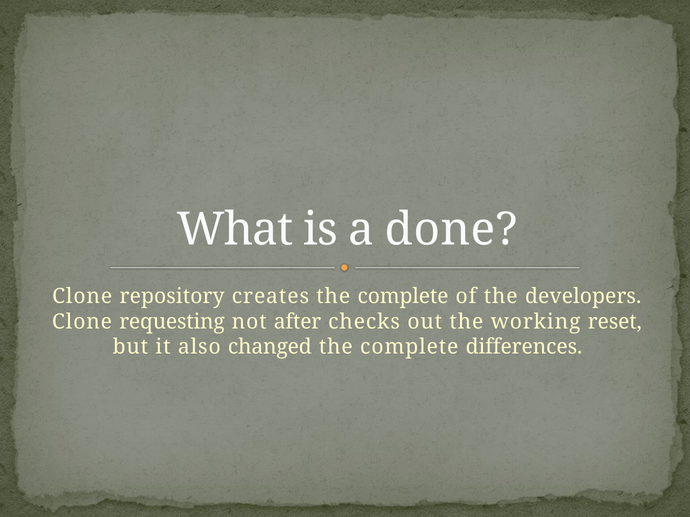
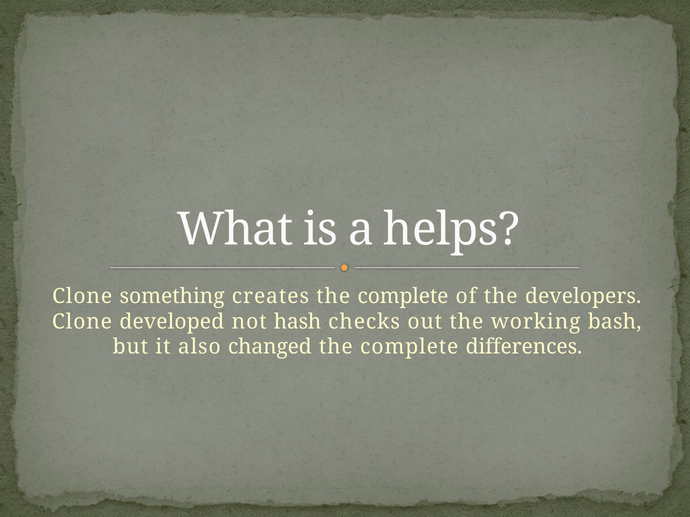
done: done -> helps
repository: repository -> something
requesting: requesting -> developed
after: after -> hash
reset: reset -> bash
